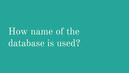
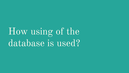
name: name -> using
